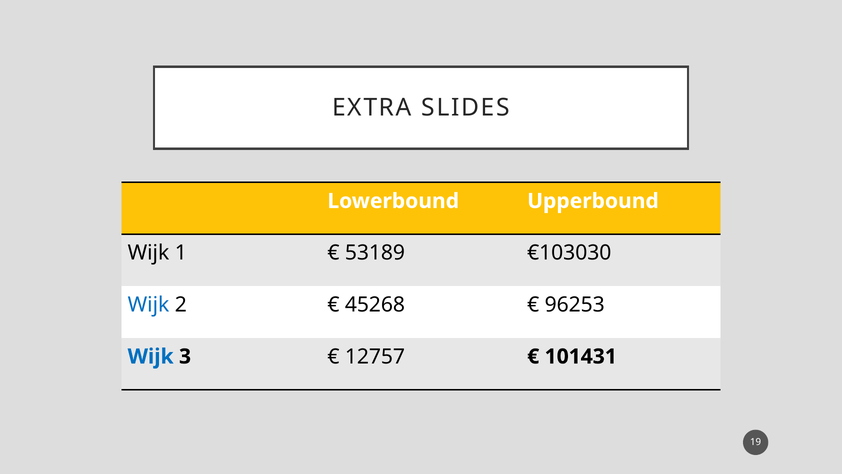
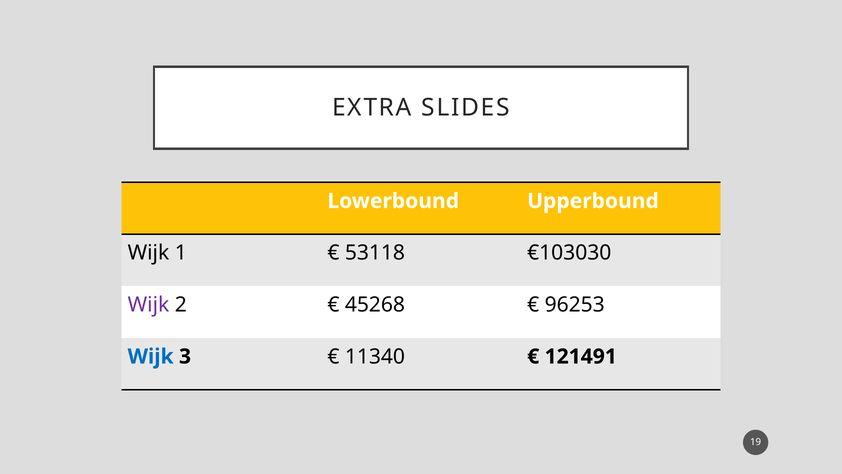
53189: 53189 -> 53118
Wijk at (148, 304) colour: blue -> purple
12757: 12757 -> 11340
101431: 101431 -> 121491
